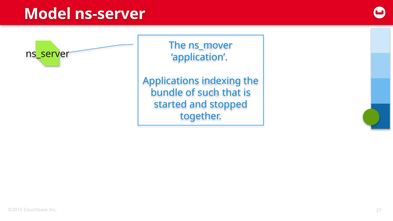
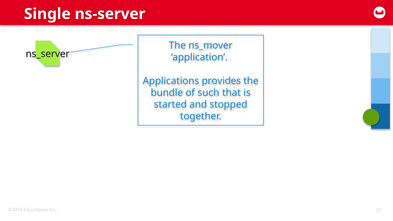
Model: Model -> Single
indexing: indexing -> provides
